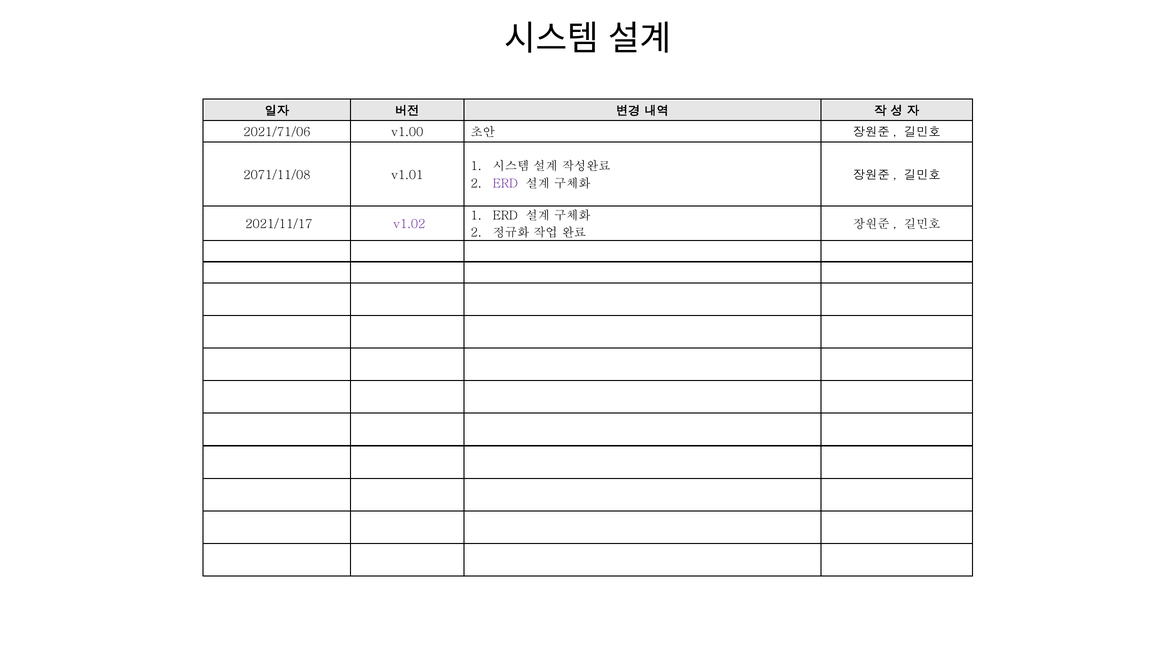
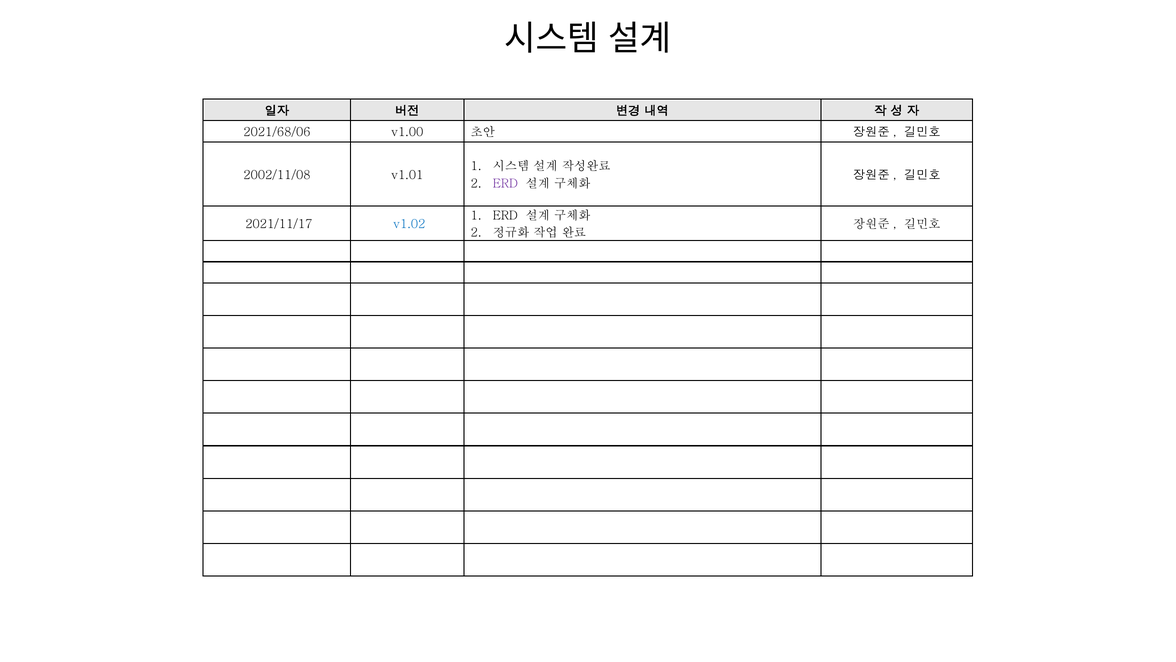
2021/71/06: 2021/71/06 -> 2021/68/06
2071/11/08: 2071/11/08 -> 2002/11/08
v1.02 colour: purple -> blue
